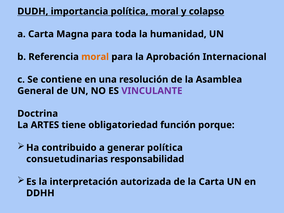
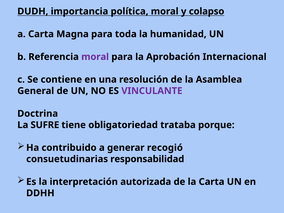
moral at (95, 57) colour: orange -> purple
ARTES: ARTES -> SUFRE
función: función -> trataba
generar política: política -> recogió
